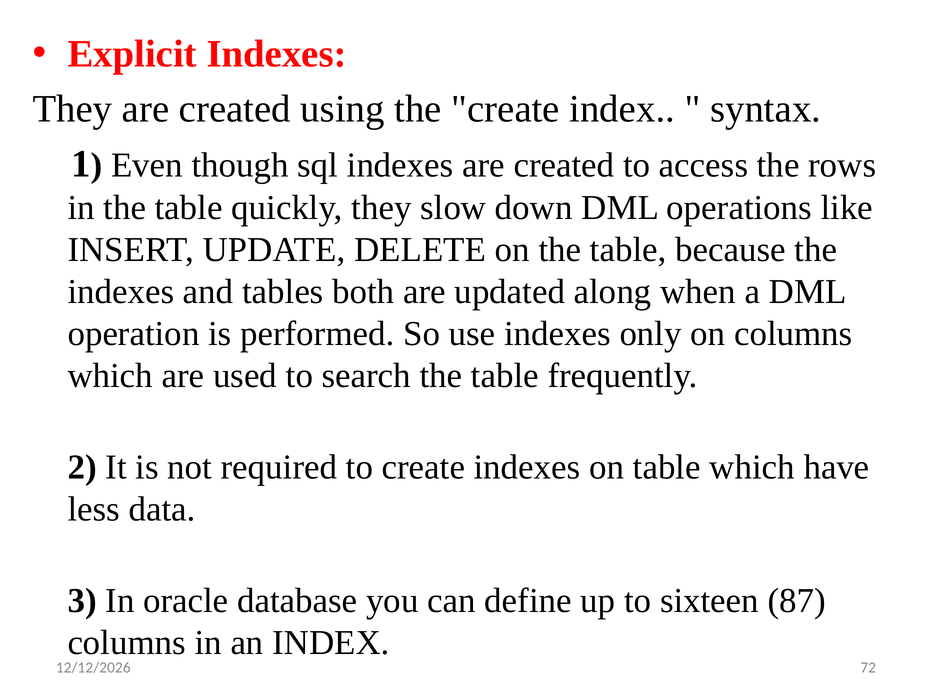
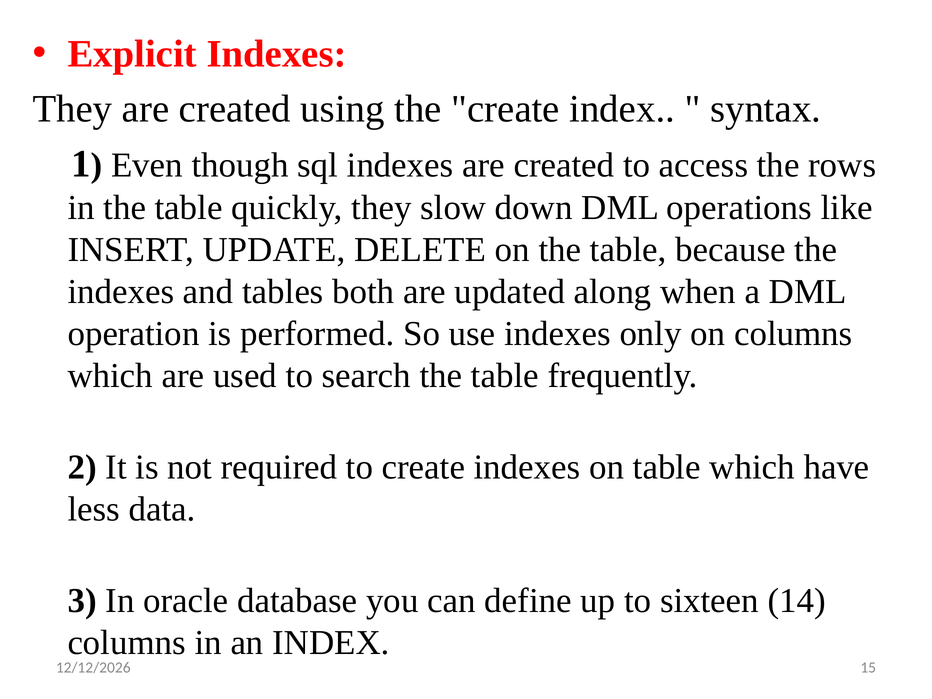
87: 87 -> 14
72: 72 -> 15
